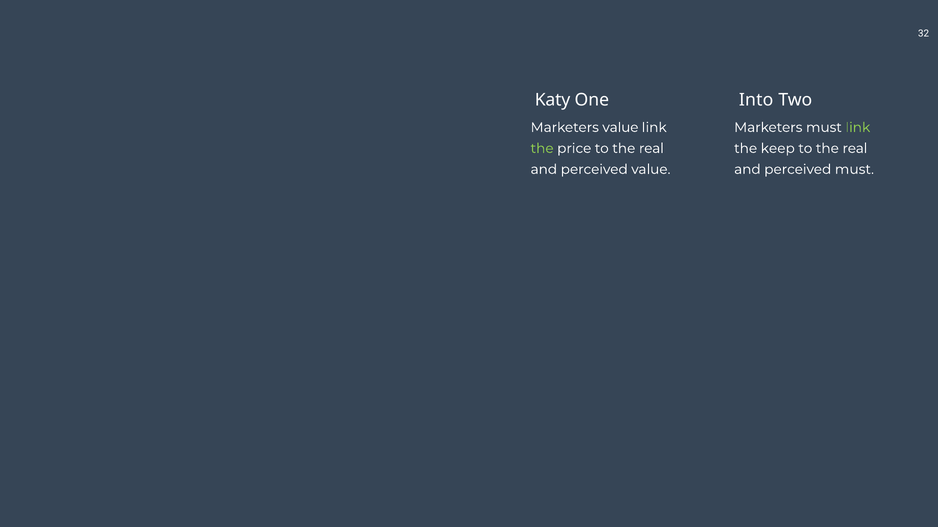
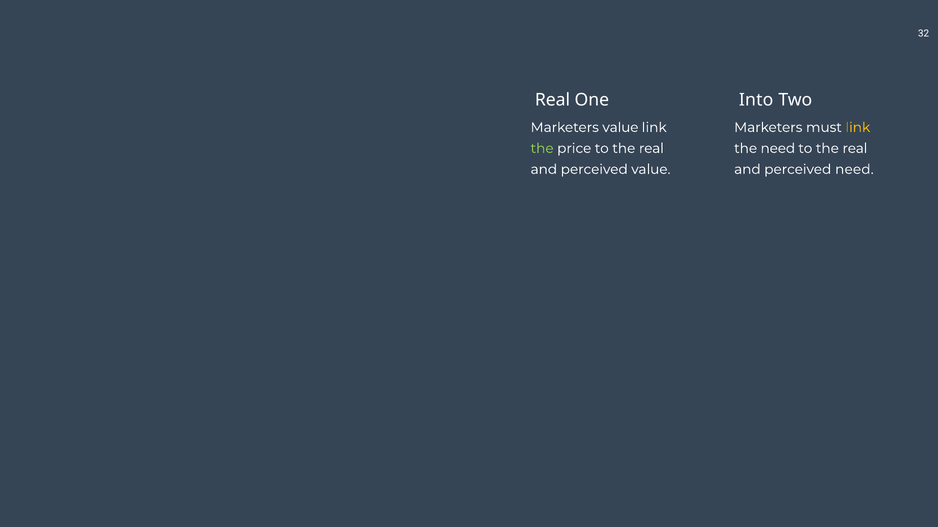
Katy at (553, 100): Katy -> Real
link at (858, 128) colour: light green -> yellow
the keep: keep -> need
perceived must: must -> need
